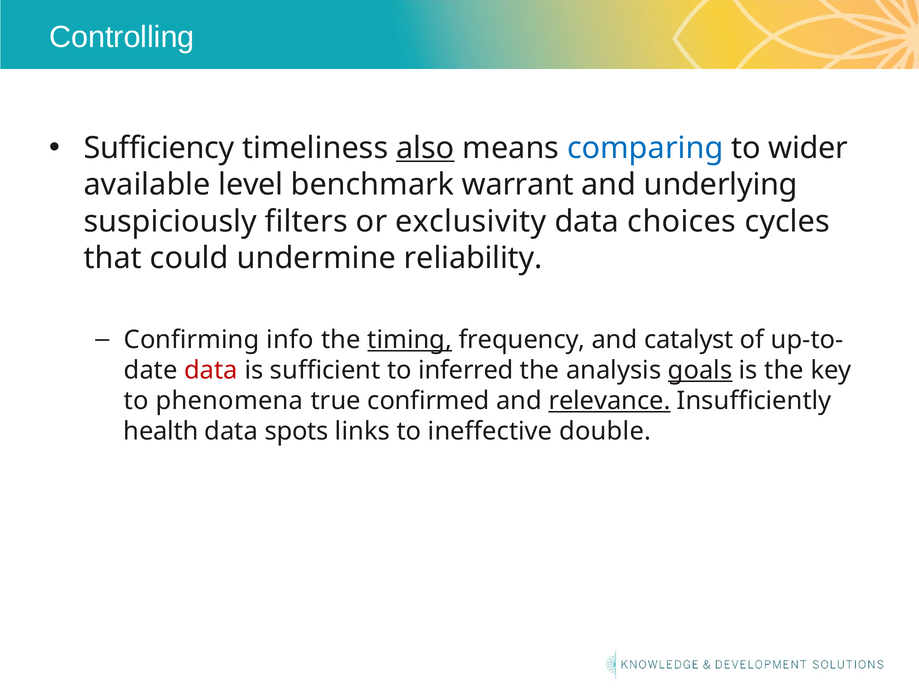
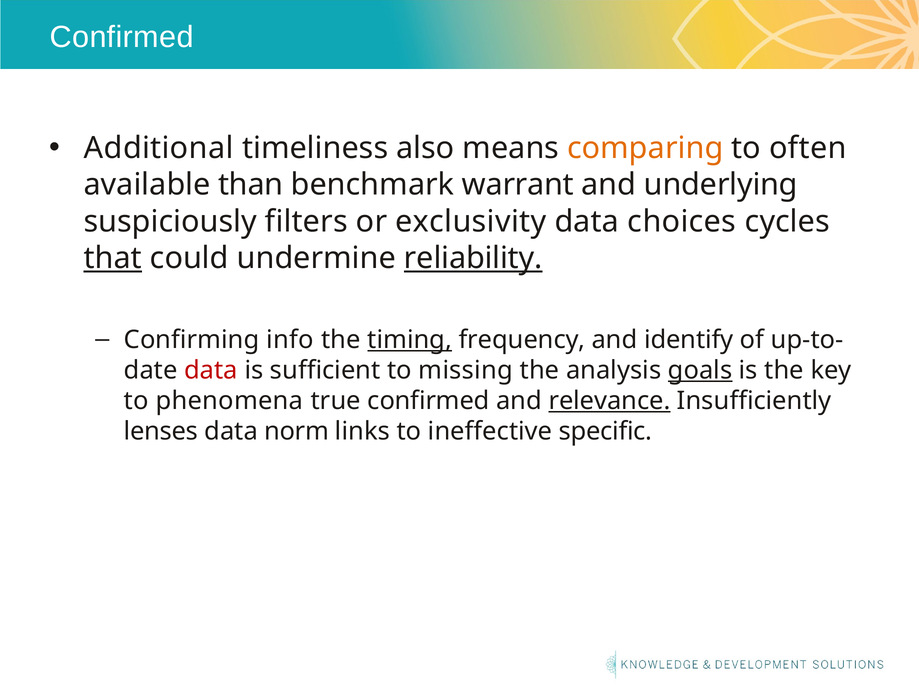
Controlling at (122, 37): Controlling -> Confirmed
Sufficiency: Sufficiency -> Additional
also underline: present -> none
comparing colour: blue -> orange
wider: wider -> often
level: level -> than
that underline: none -> present
reliability underline: none -> present
catalyst: catalyst -> identify
inferred: inferred -> missing
health: health -> lenses
spots: spots -> norm
double: double -> specific
